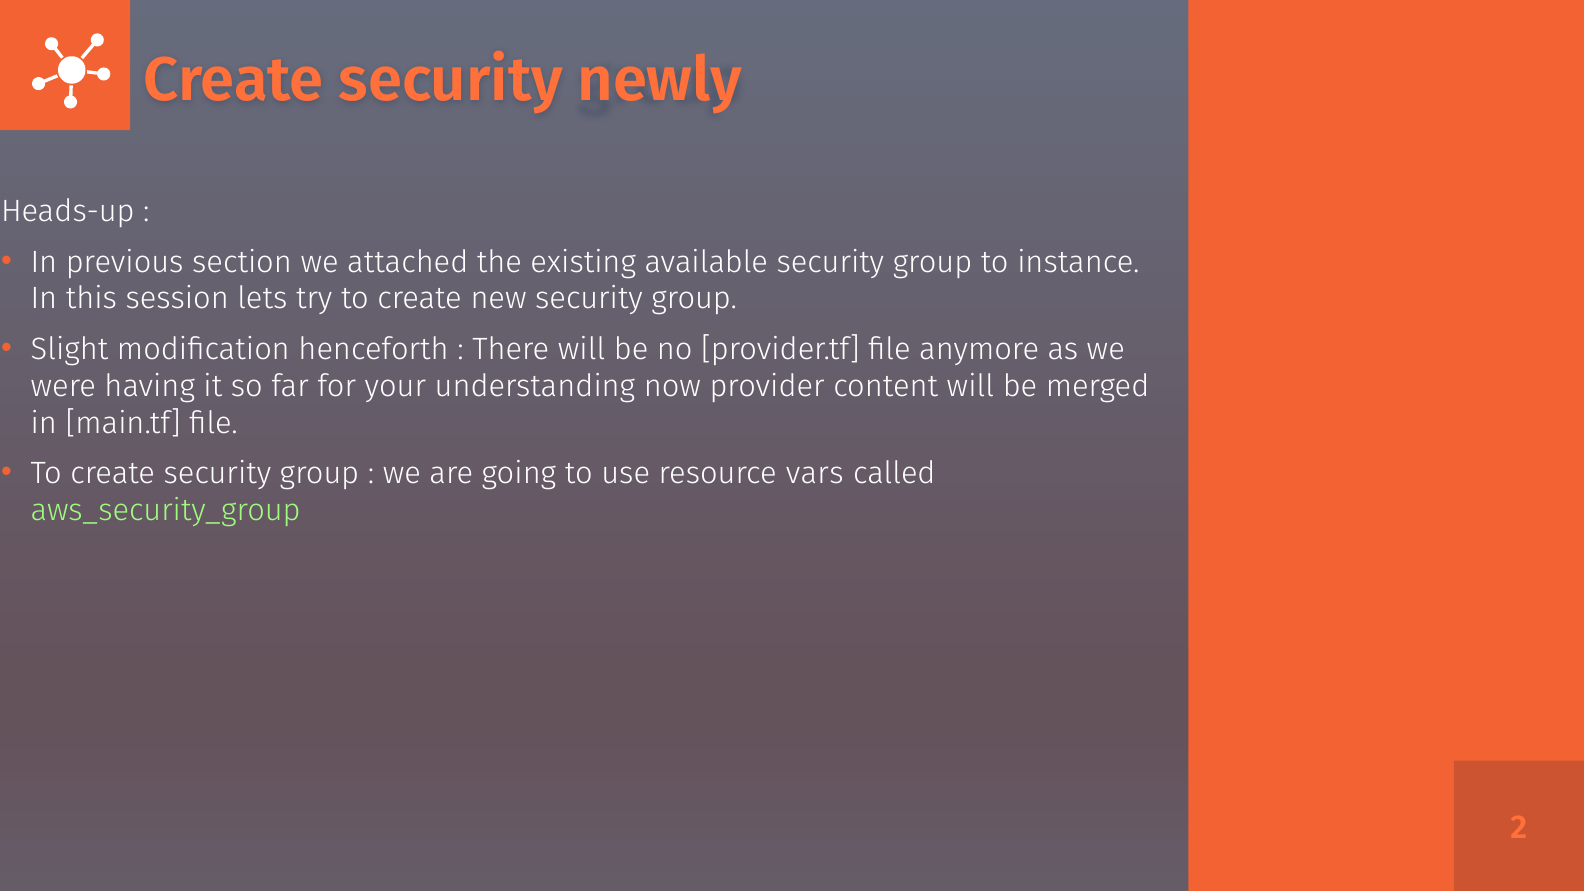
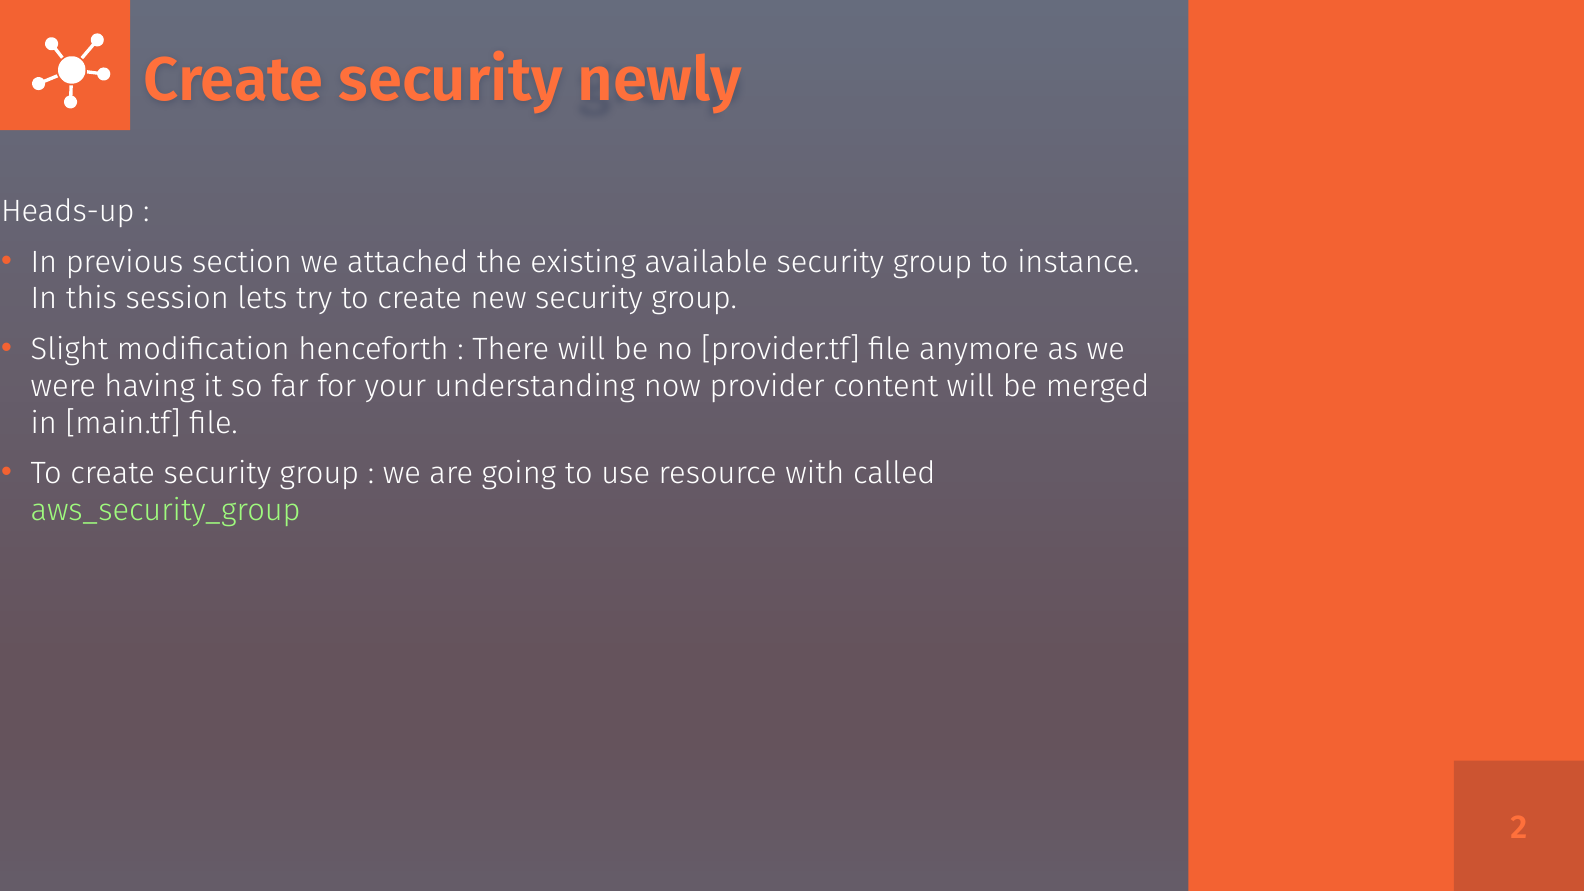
vars: vars -> with
